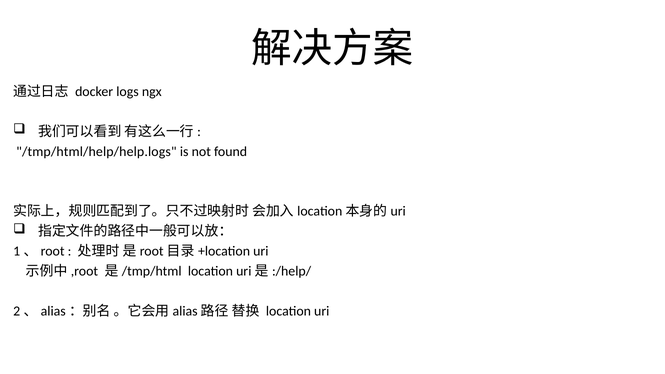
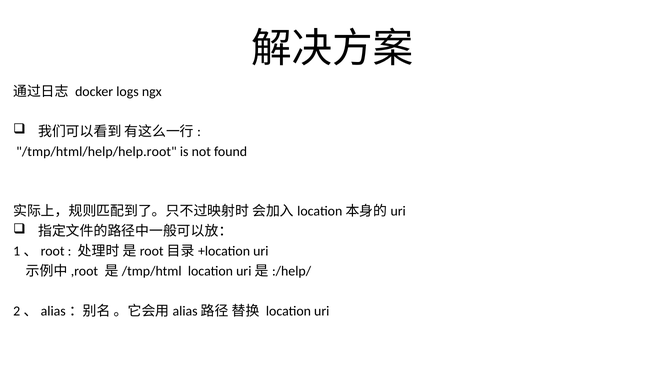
/tmp/html/help/help.logs: /tmp/html/help/help.logs -> /tmp/html/help/help.root
